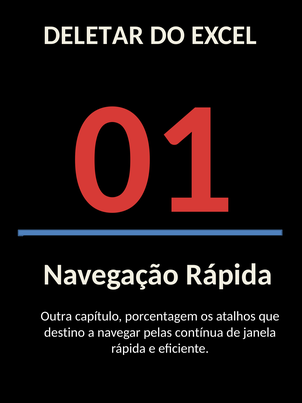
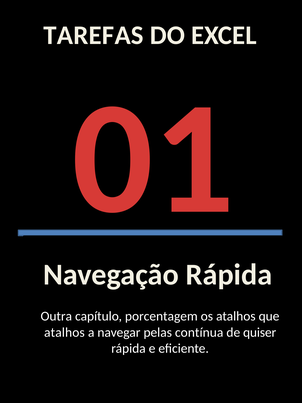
DELETAR: DELETAR -> TAREFAS
destino at (64, 332): destino -> atalhos
janela: janela -> quiser
